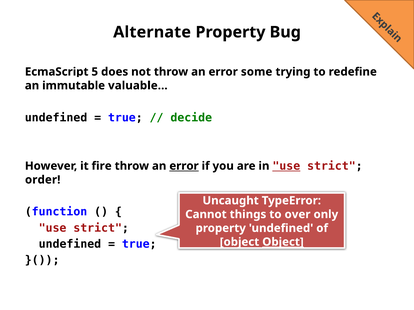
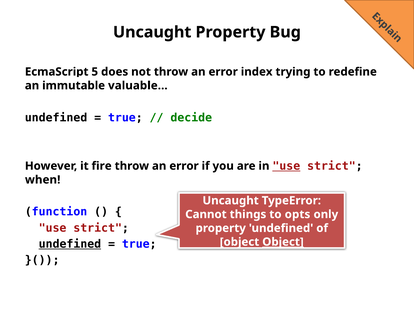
Alternate at (152, 32): Alternate -> Uncaught
some: some -> index
error at (184, 166) underline: present -> none
order: order -> when
over: over -> opts
undefined at (70, 244) underline: none -> present
